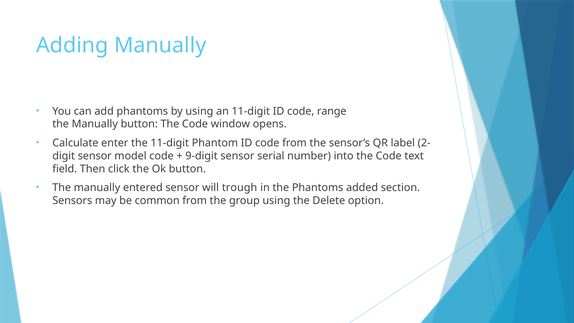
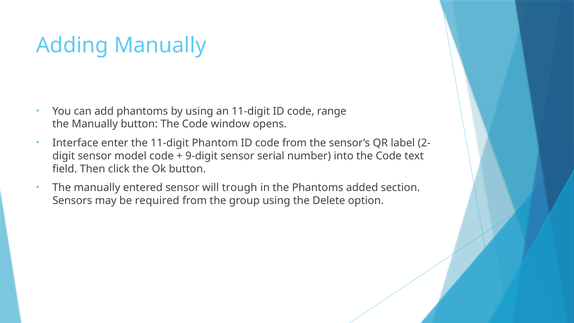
Calculate: Calculate -> Interface
common: common -> required
